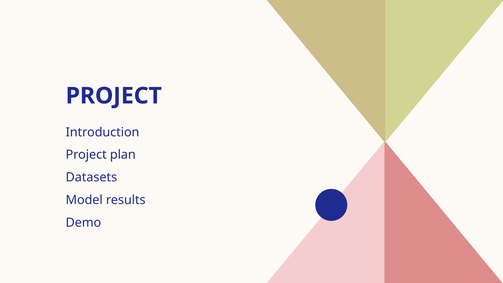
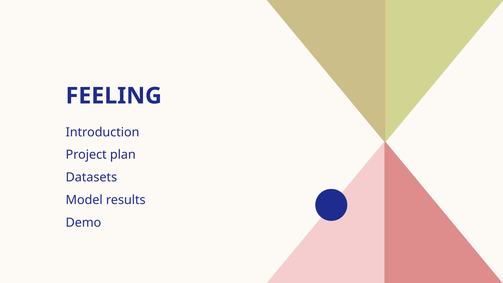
PROJECT at (114, 96): PROJECT -> FEELING
